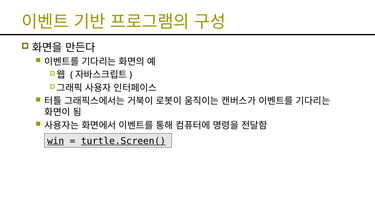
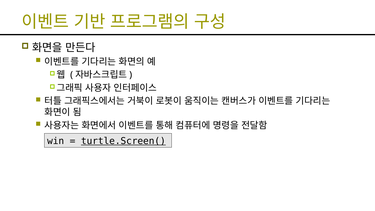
win underline: present -> none
